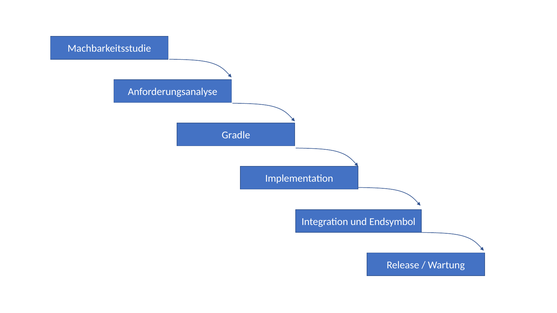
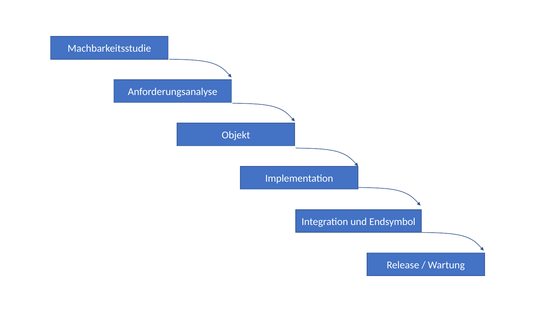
Gradle: Gradle -> Objekt
